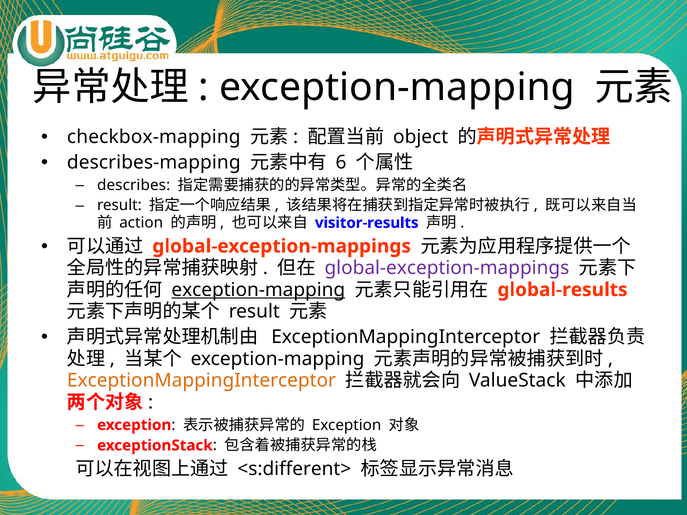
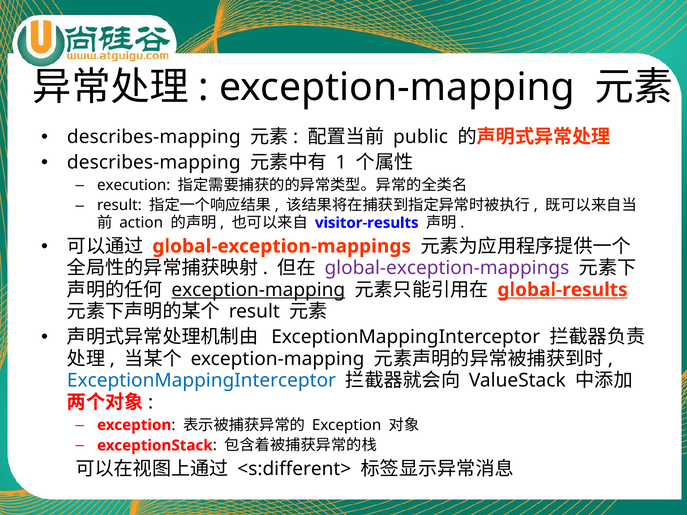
checkbox-mapping at (154, 137): checkbox-mapping -> describes-mapping
object: object -> public
6: 6 -> 1
describes: describes -> execution
global-results underline: none -> present
ExceptionMappingInterceptor at (201, 381) colour: orange -> blue
